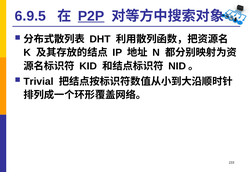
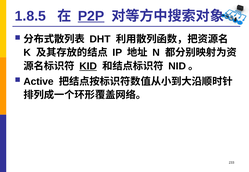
6.9.5: 6.9.5 -> 1.8.5
KID underline: none -> present
Trivial: Trivial -> Active
